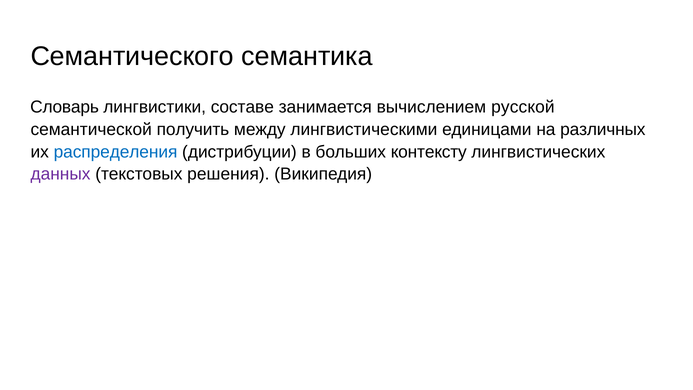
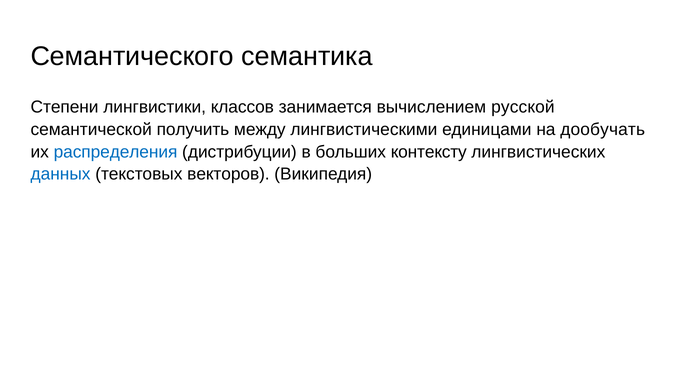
Словарь: Словарь -> Степени
составе: составе -> классов
различных: различных -> дообучать
данных colour: purple -> blue
решения: решения -> векторов
